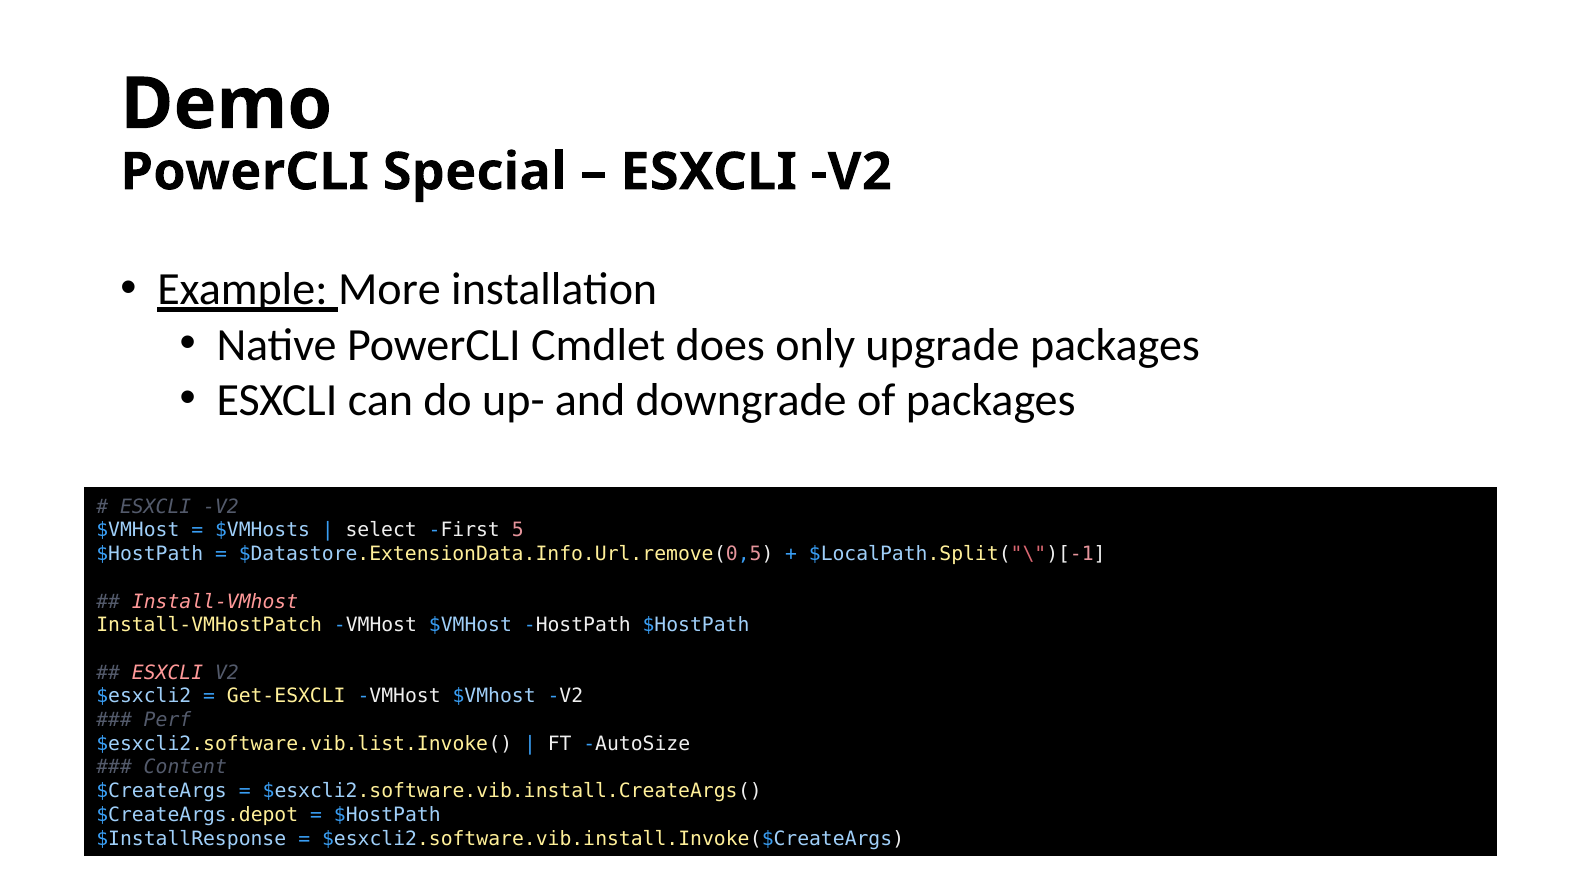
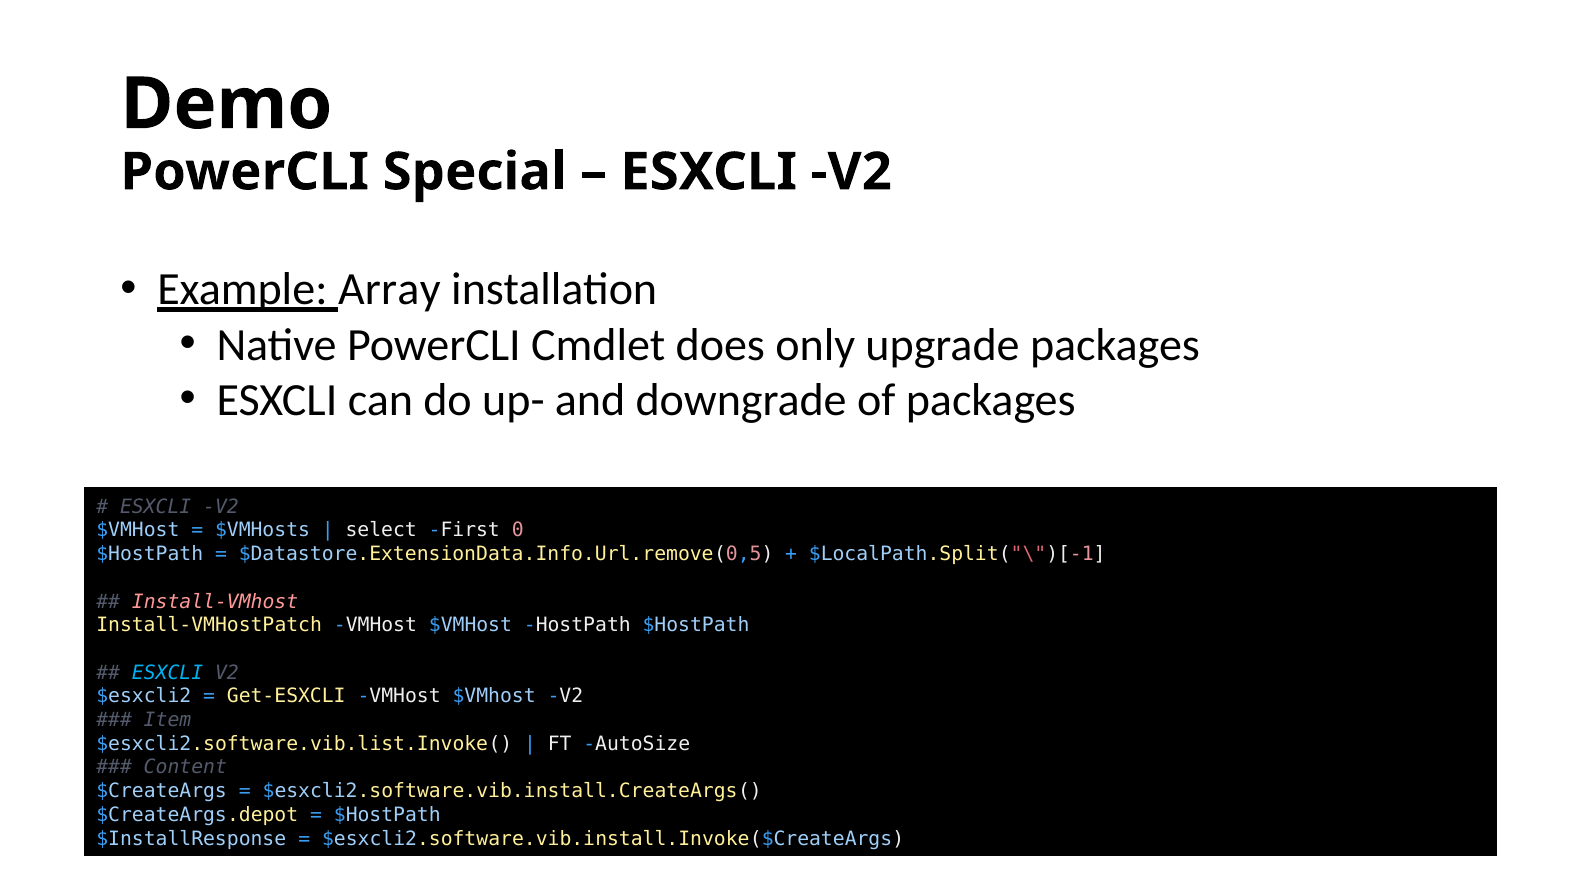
More: More -> Array
5: 5 -> 0
ESXCLI at (168, 672) colour: pink -> light blue
Perf: Perf -> Item
